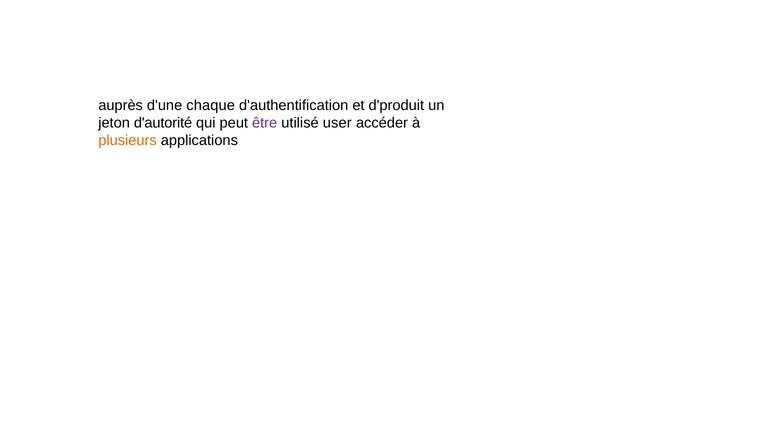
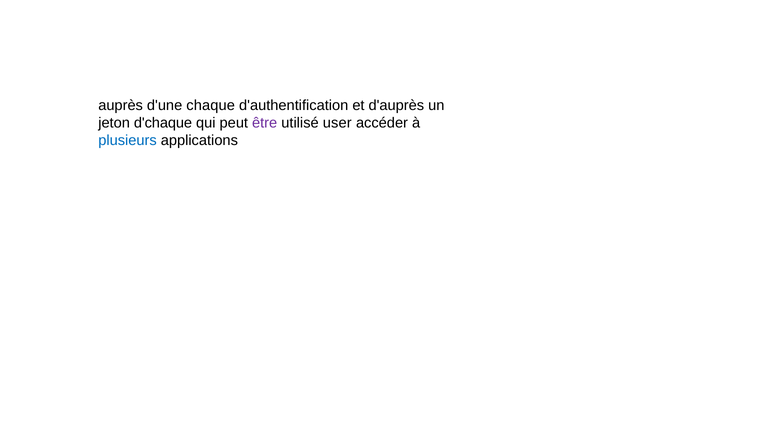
d'produit: d'produit -> d'auprès
d'autorité: d'autorité -> d'chaque
plusieurs colour: orange -> blue
